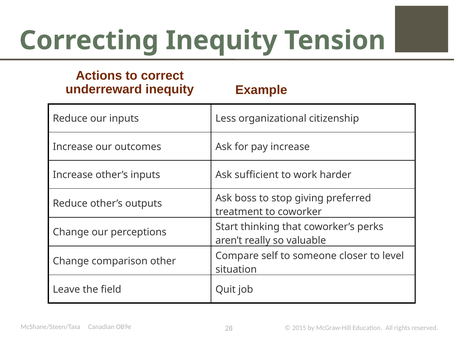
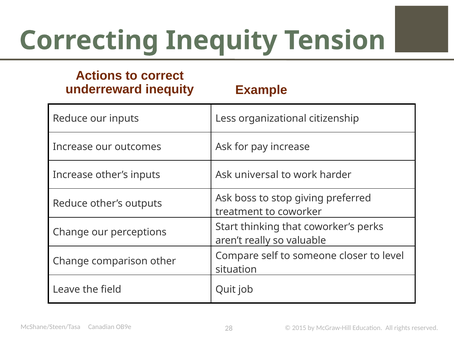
sufficient: sufficient -> universal
